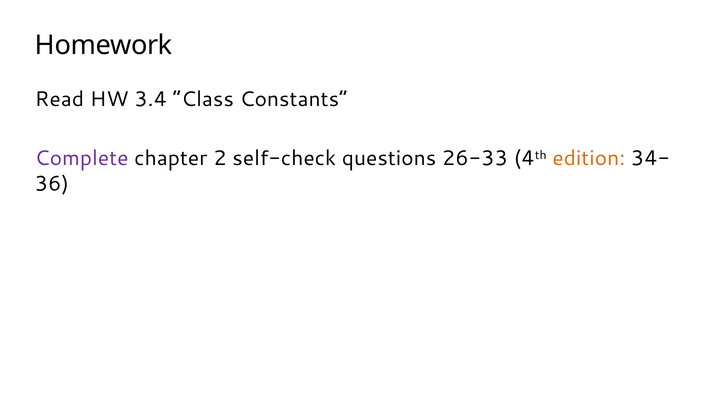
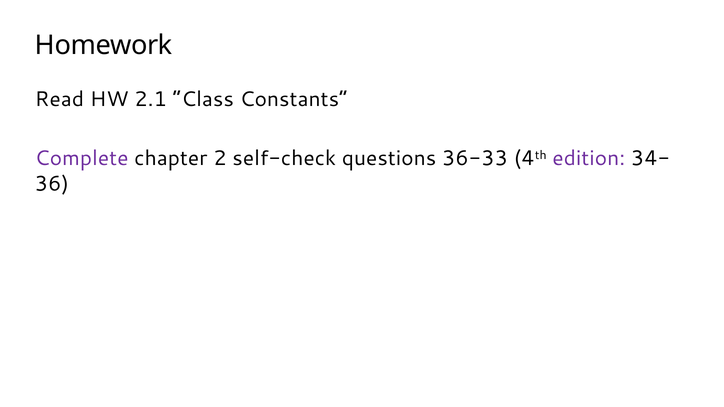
3.4: 3.4 -> 2.1
26-33: 26-33 -> 36-33
edition colour: orange -> purple
